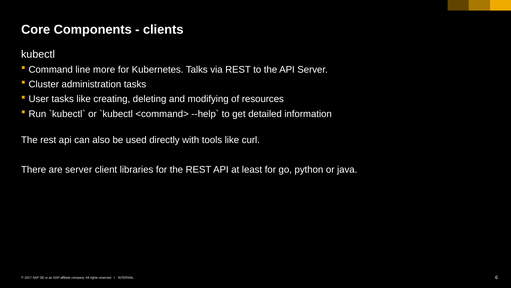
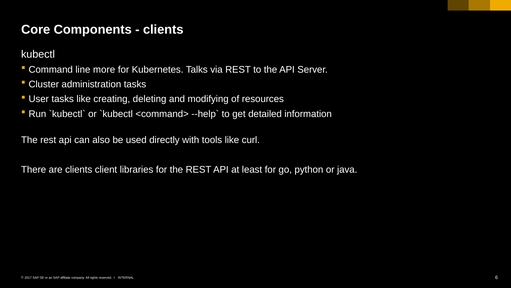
are server: server -> clients
